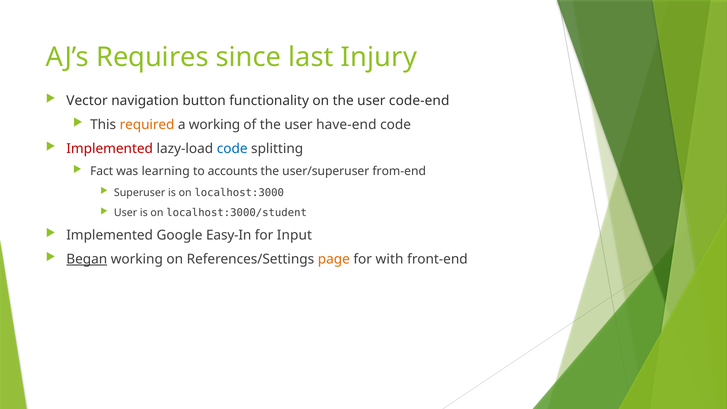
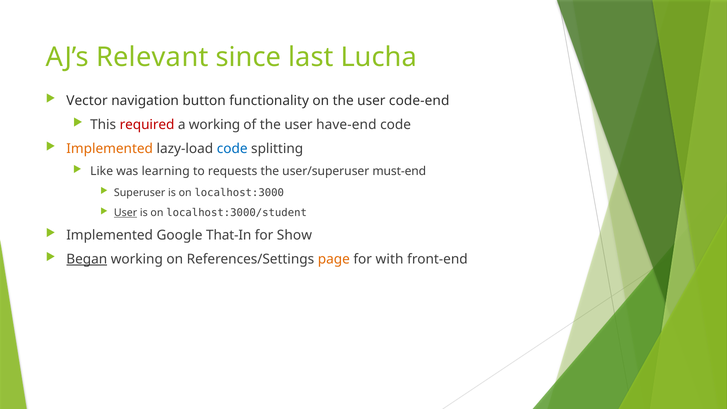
Requires: Requires -> Relevant
Injury: Injury -> Lucha
required colour: orange -> red
Implemented at (110, 148) colour: red -> orange
Fact: Fact -> Like
accounts: accounts -> requests
from-end: from-end -> must-end
User at (126, 213) underline: none -> present
Easy-In: Easy-In -> That-In
Input: Input -> Show
